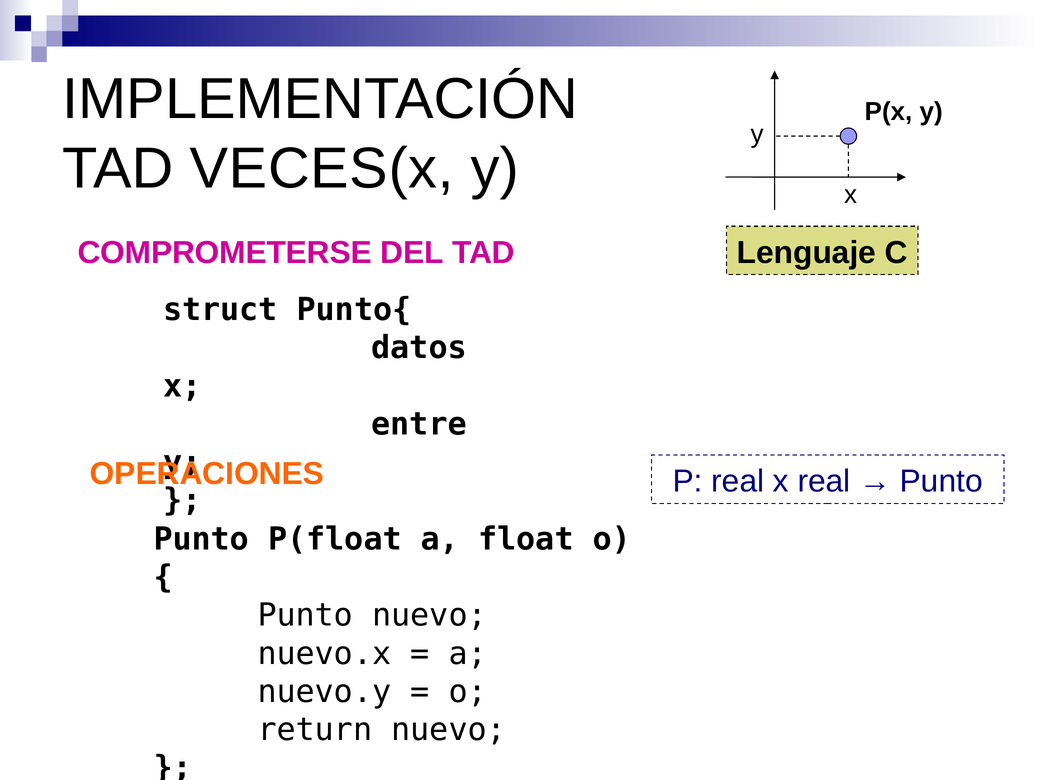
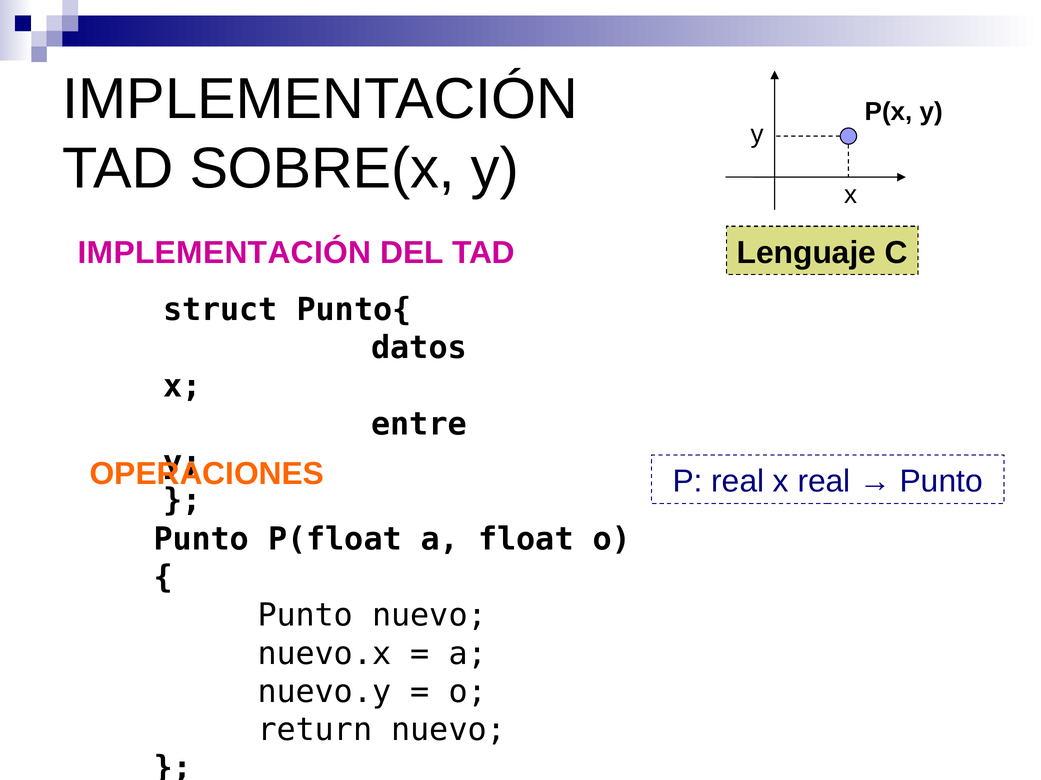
VECES(x: VECES(x -> SOBRE(x
COMPROMETERSE at (225, 253): COMPROMETERSE -> IMPLEMENTACIÓN
